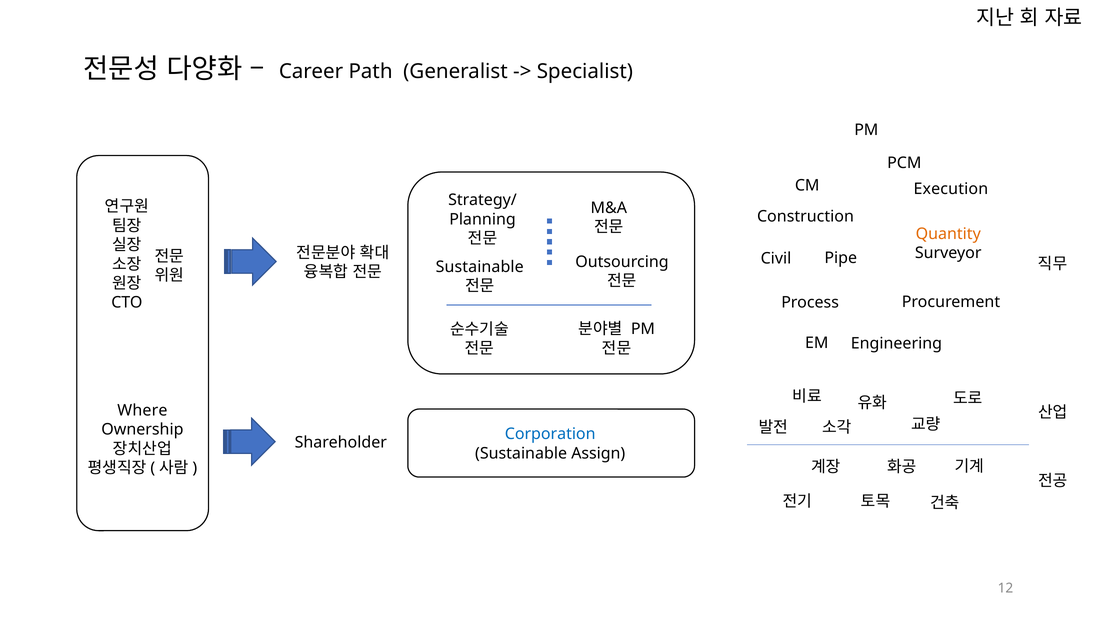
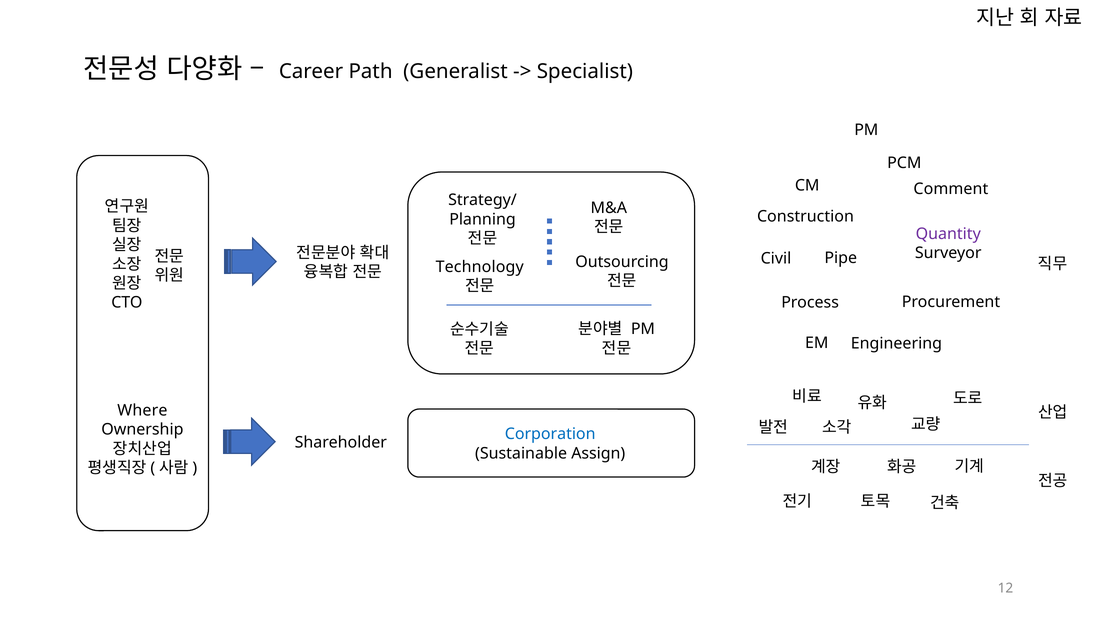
Execution: Execution -> Comment
Quantity colour: orange -> purple
Sustainable at (480, 267): Sustainable -> Technology
